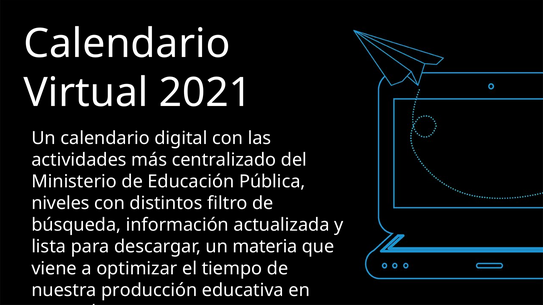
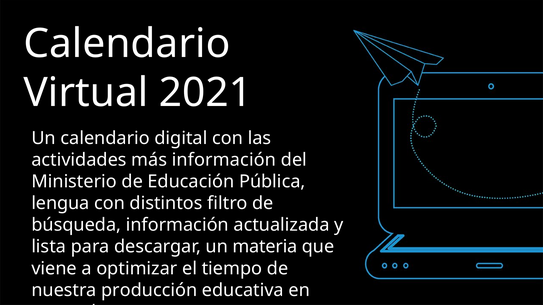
más centralizado: centralizado -> información
niveles: niveles -> lengua
